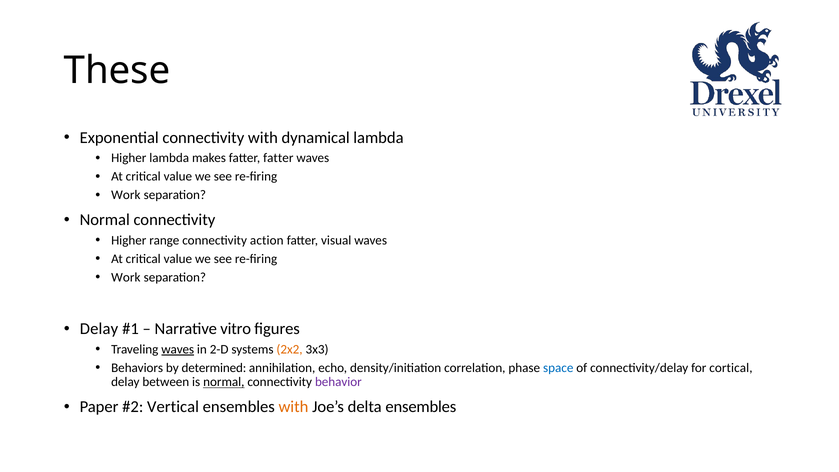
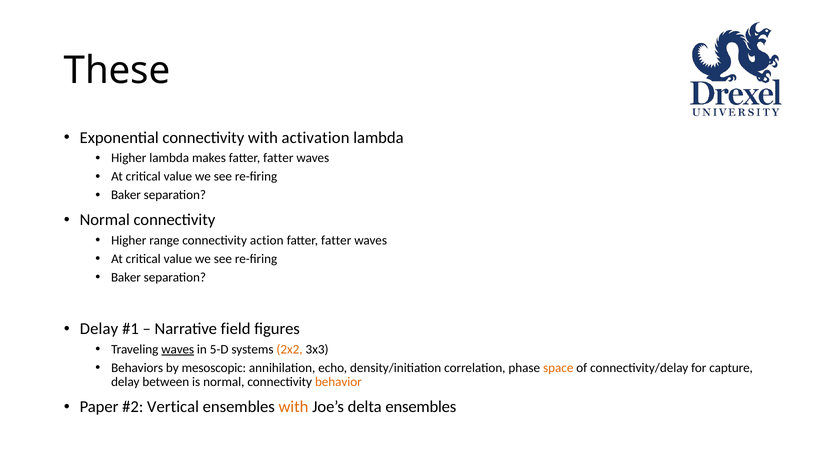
dynamical: dynamical -> activation
Work at (126, 195): Work -> Baker
visual at (336, 240): visual -> fatter
Work at (126, 277): Work -> Baker
vitro: vitro -> field
2-D: 2-D -> 5-D
determined: determined -> mesoscopic
space colour: blue -> orange
cortical: cortical -> capture
normal at (224, 382) underline: present -> none
behavior colour: purple -> orange
